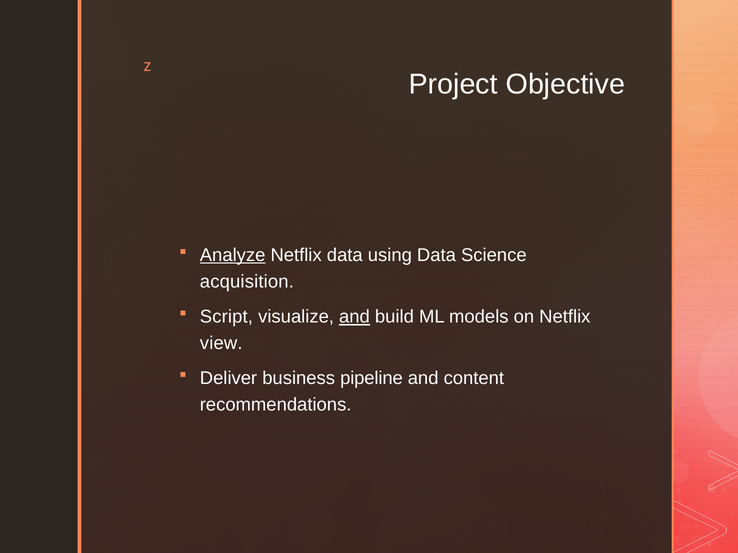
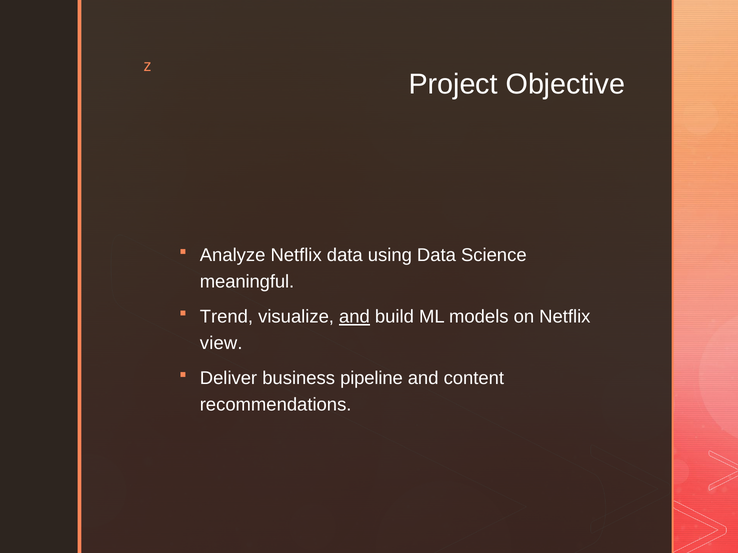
Analyze underline: present -> none
acquisition: acquisition -> meaningful
Script: Script -> Trend
